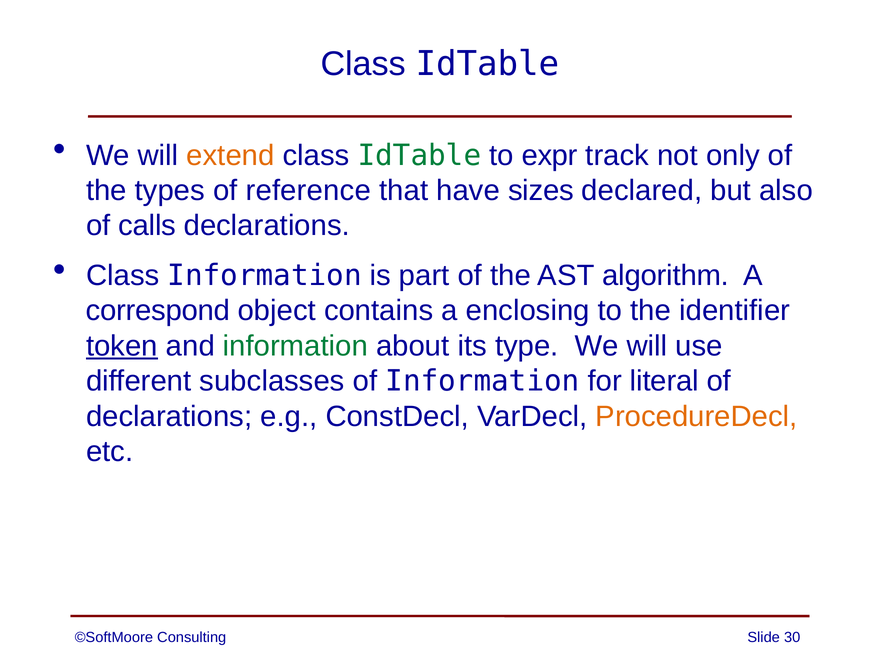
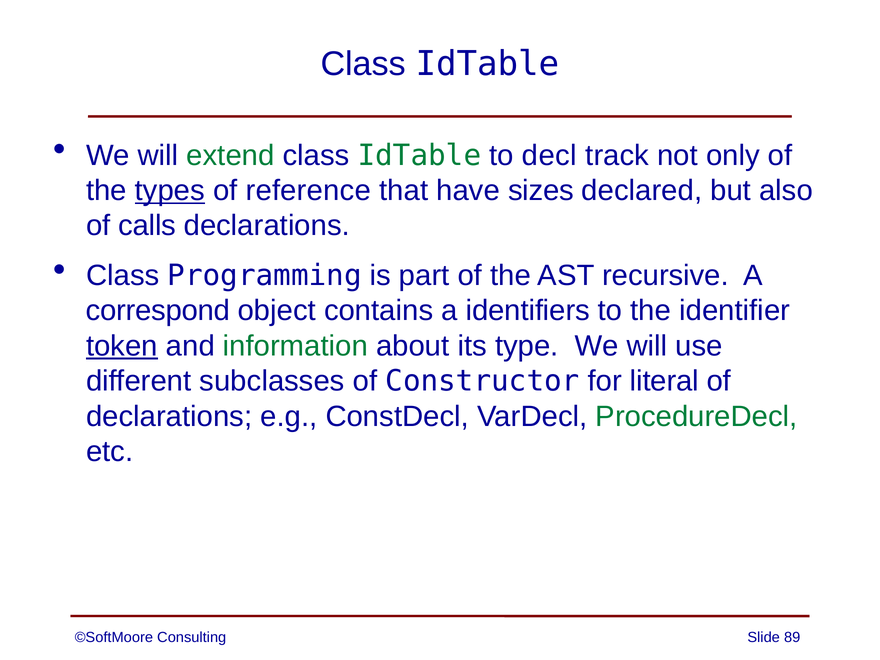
extend colour: orange -> green
expr: expr -> decl
types underline: none -> present
Class Information: Information -> Programming
algorithm: algorithm -> recursive
enclosing: enclosing -> identifiers
of Information: Information -> Constructor
ProcedureDecl colour: orange -> green
30: 30 -> 89
